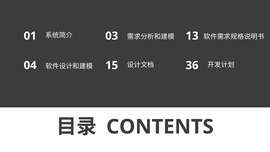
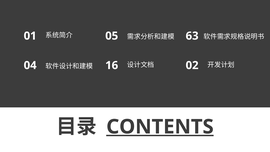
03: 03 -> 05
13: 13 -> 63
15: 15 -> 16
36: 36 -> 02
CONTENTS underline: none -> present
